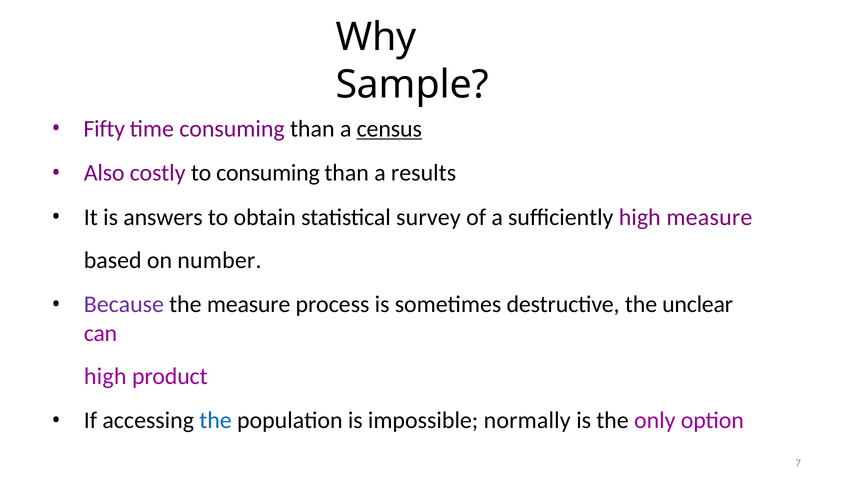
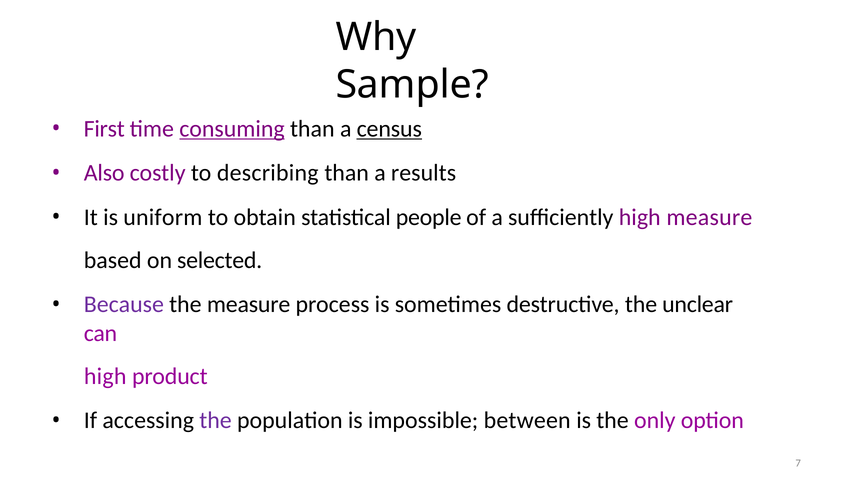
Fifty: Fifty -> First
consuming at (232, 129) underline: none -> present
to consuming: consuming -> describing
answers: answers -> uniform
survey: survey -> people
number: number -> selected
the at (216, 420) colour: blue -> purple
normally: normally -> between
